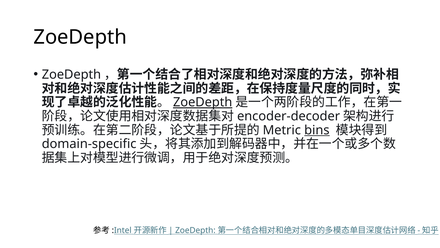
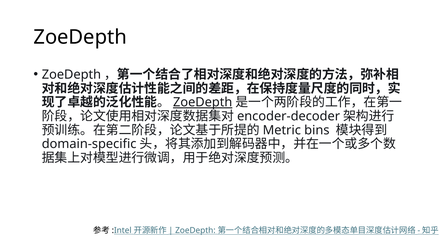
bins underline: present -> none
